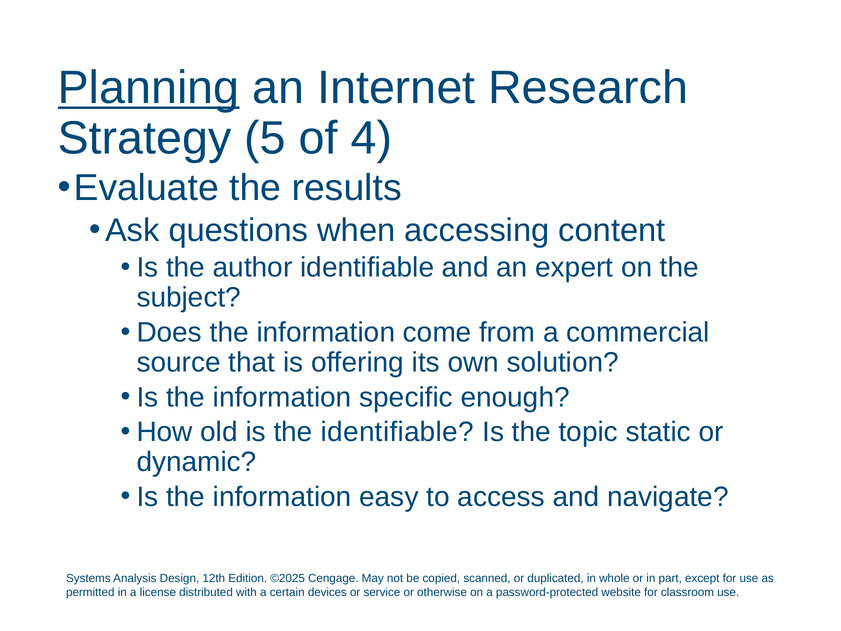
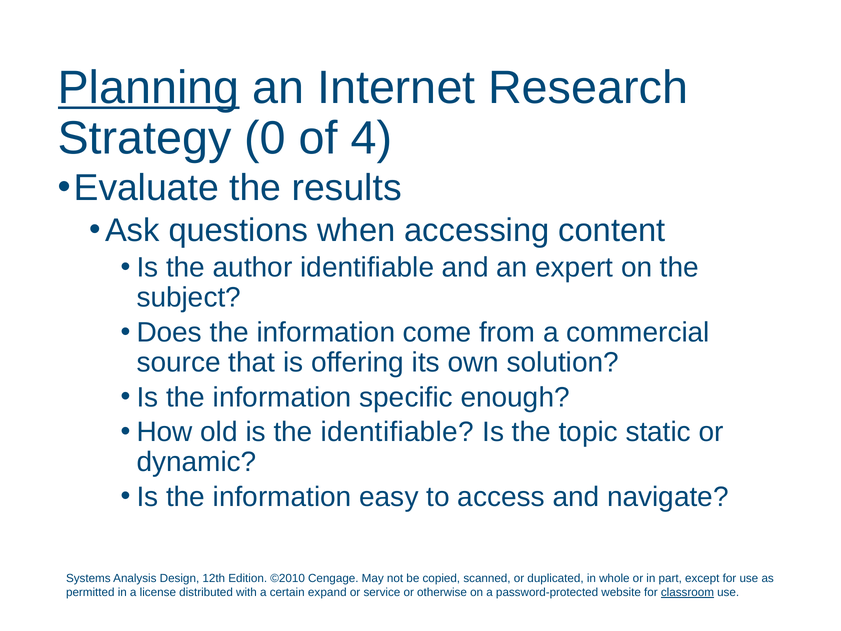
5: 5 -> 0
©2025: ©2025 -> ©2010
devices: devices -> expand
classroom underline: none -> present
